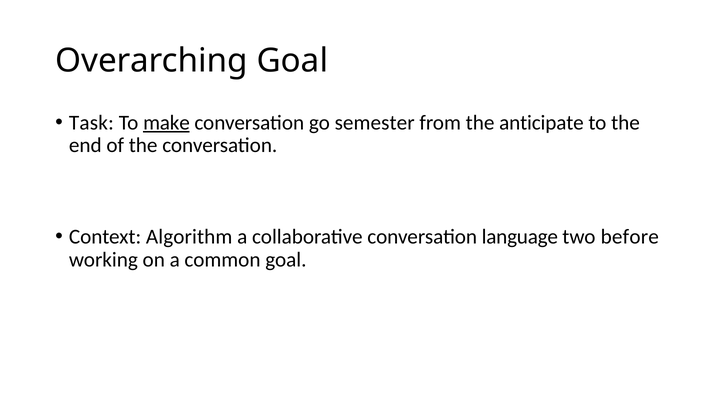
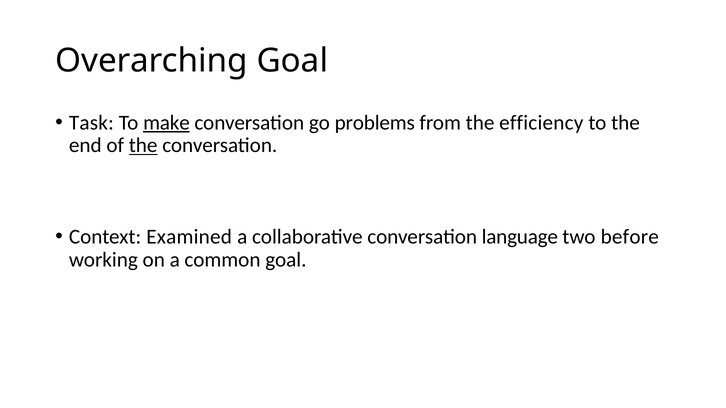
semester: semester -> problems
anticipate: anticipate -> efficiency
the at (143, 146) underline: none -> present
Algorithm: Algorithm -> Examined
